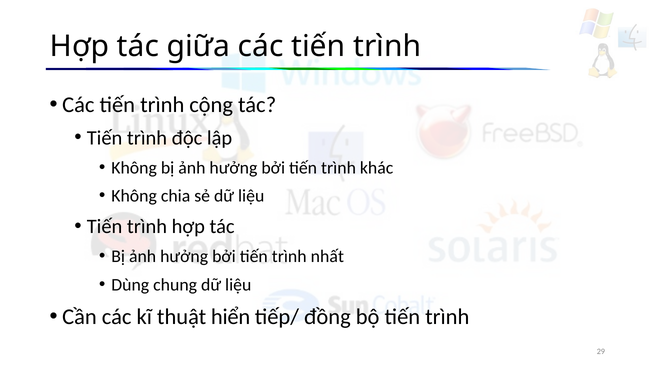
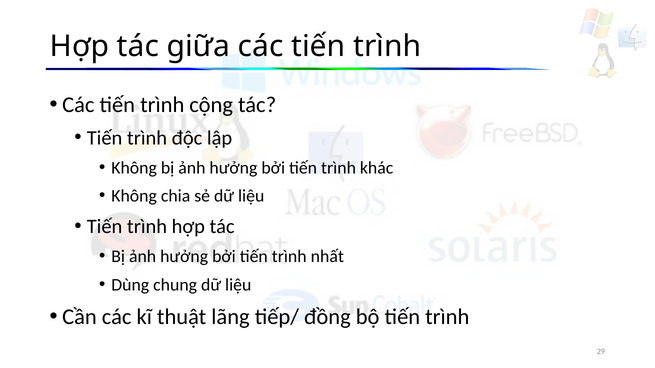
hiển: hiển -> lãng
